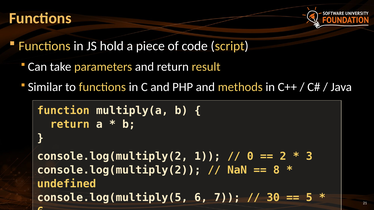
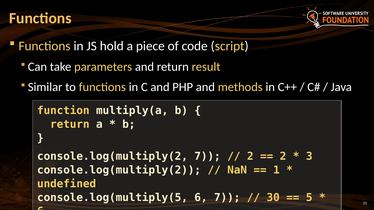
console.log(multiply(2 1: 1 -> 7
0 at (250, 157): 0 -> 2
8: 8 -> 1
